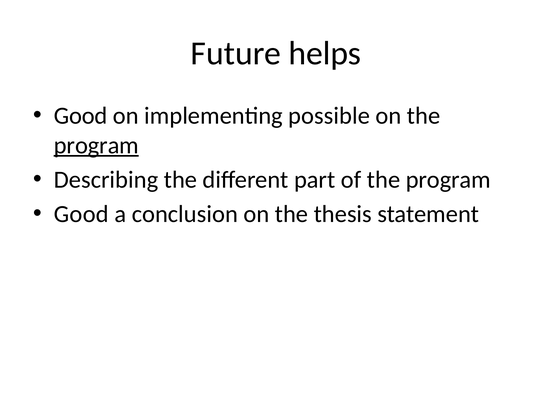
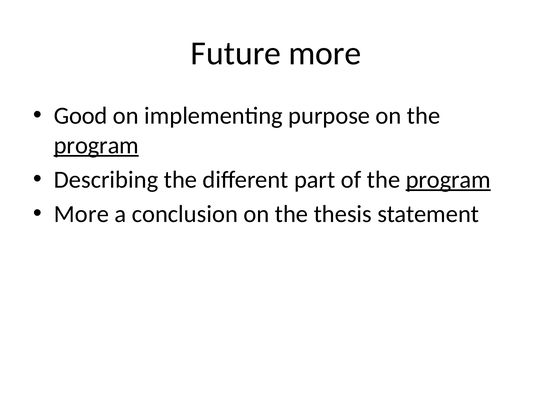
Future helps: helps -> more
possible: possible -> purpose
program at (448, 180) underline: none -> present
Good at (81, 214): Good -> More
